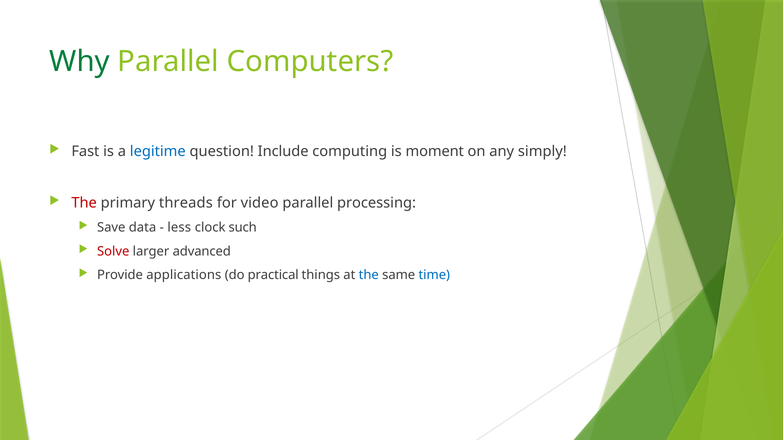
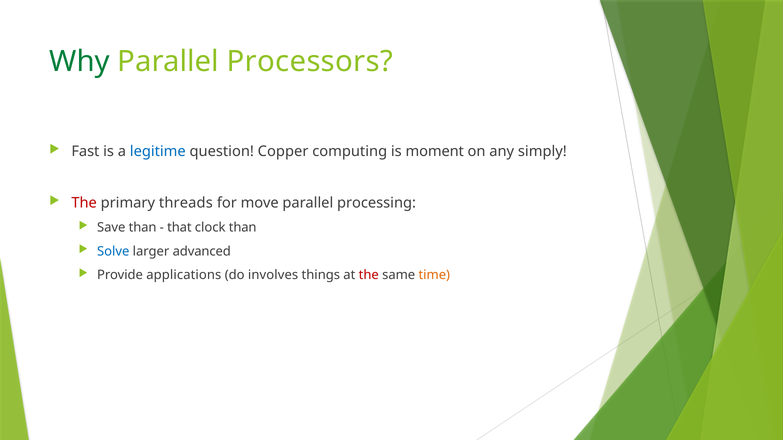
Computers: Computers -> Processors
Include: Include -> Copper
video: video -> move
Save data: data -> than
less: less -> that
clock such: such -> than
Solve colour: red -> blue
practical: practical -> involves
the at (369, 275) colour: blue -> red
time colour: blue -> orange
